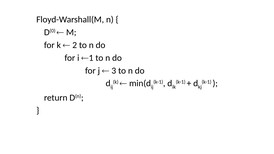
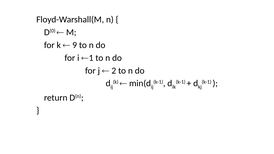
2: 2 -> 9
3: 3 -> 2
